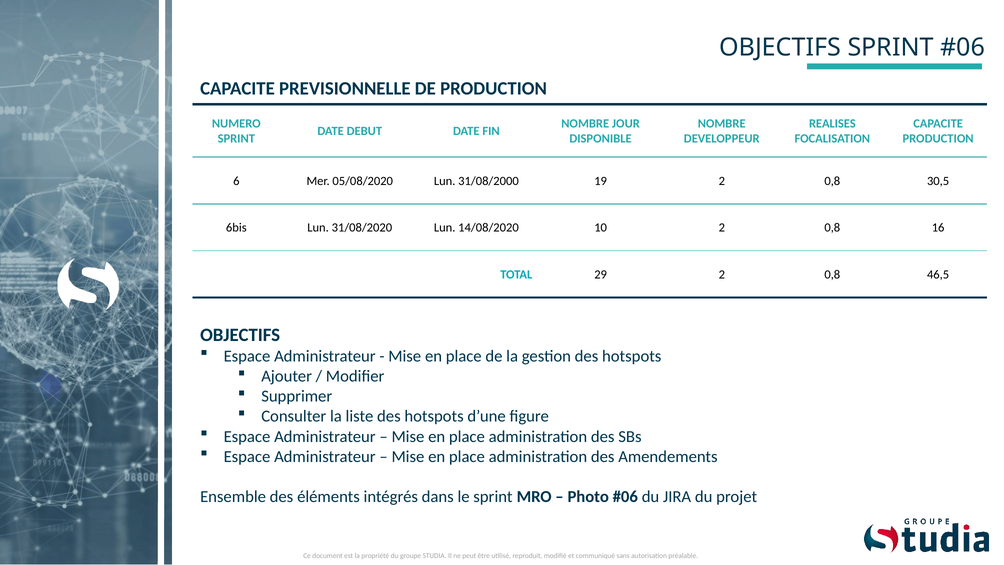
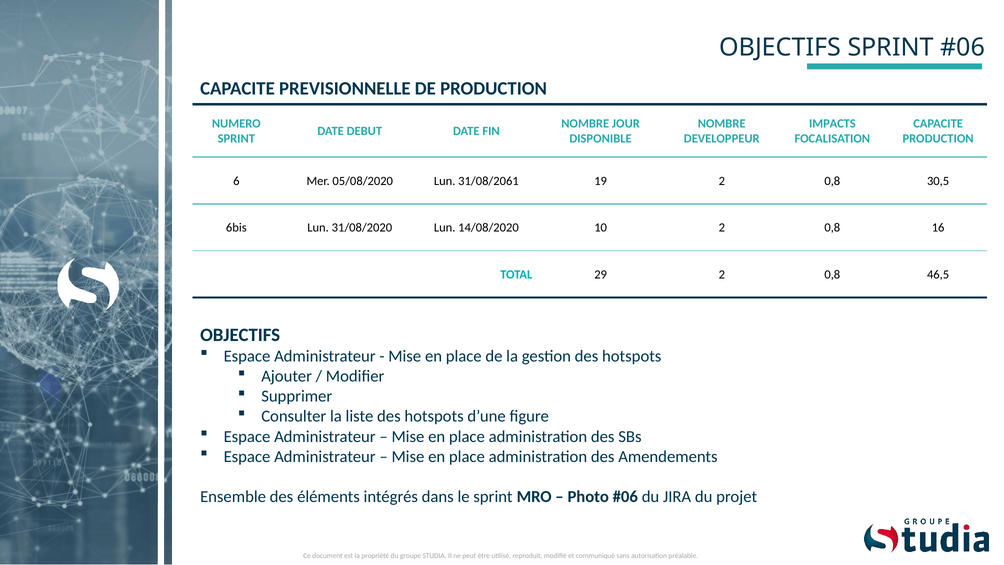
REALISES: REALISES -> IMPACTS
31/08/2000: 31/08/2000 -> 31/08/2061
